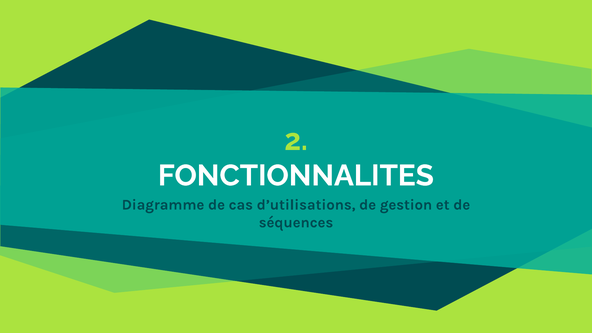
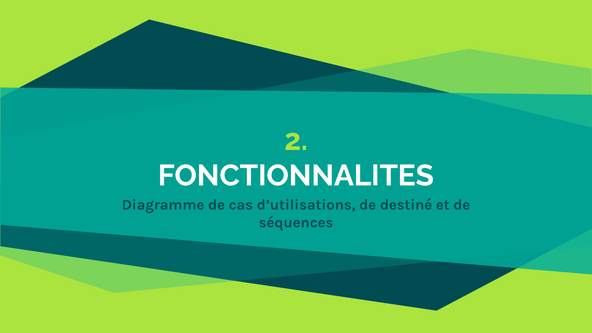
gestion: gestion -> destiné
